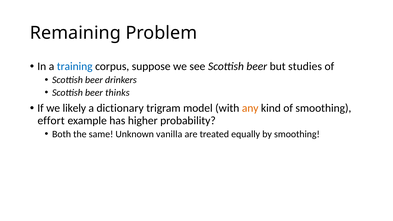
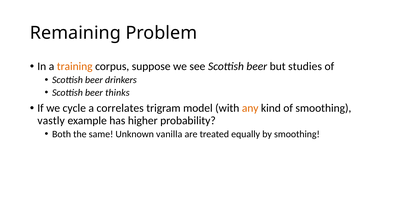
training colour: blue -> orange
likely: likely -> cycle
dictionary: dictionary -> correlates
effort: effort -> vastly
